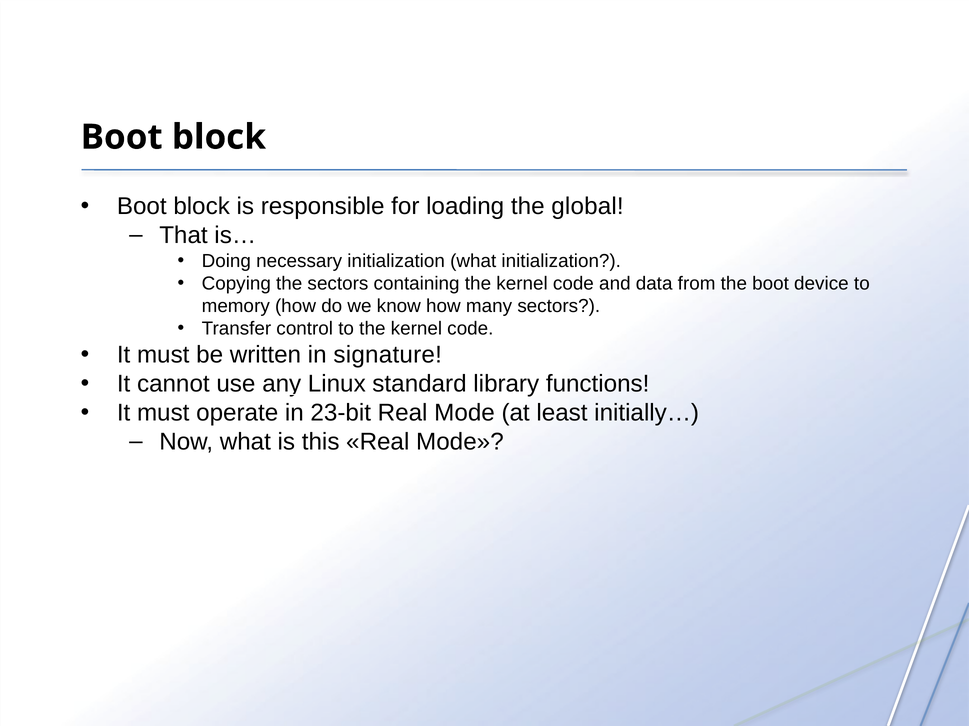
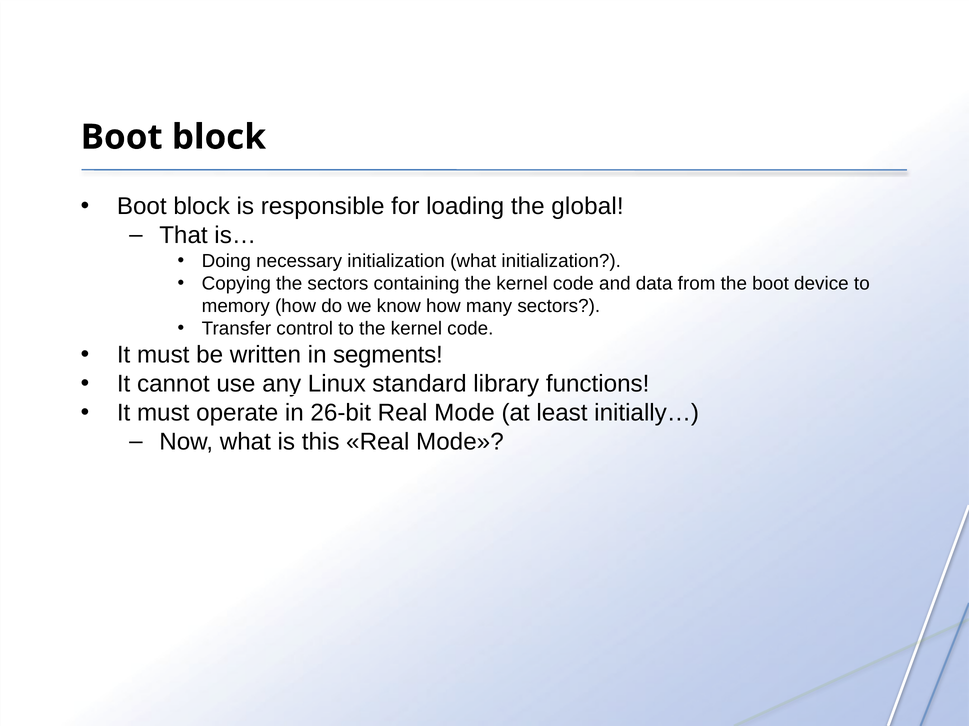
signature: signature -> segments
23-bit: 23-bit -> 26-bit
